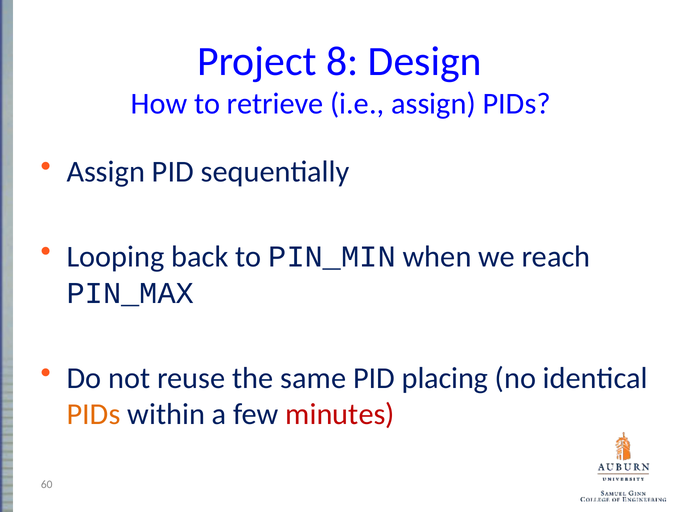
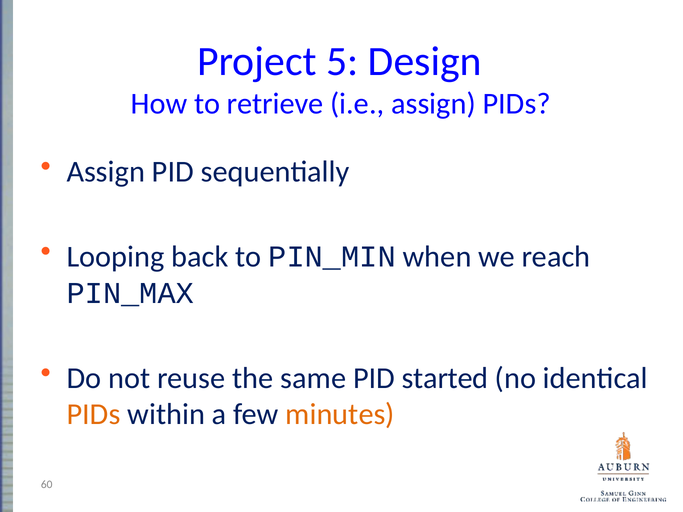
8: 8 -> 5
placing: placing -> started
minutes colour: red -> orange
